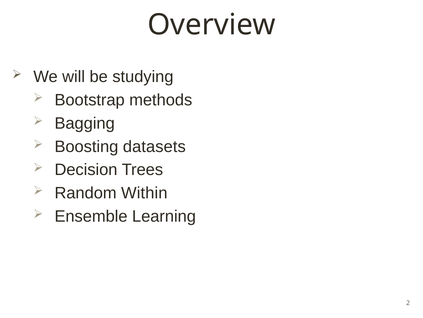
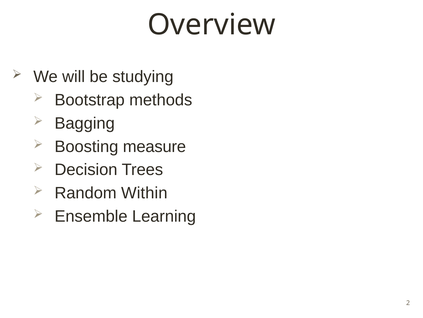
datasets: datasets -> measure
